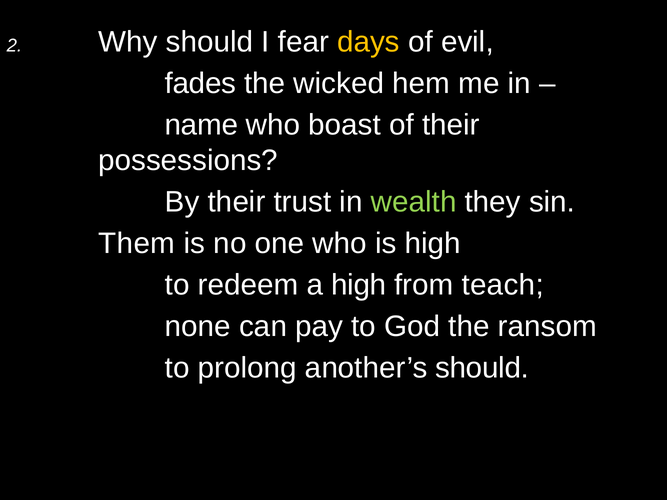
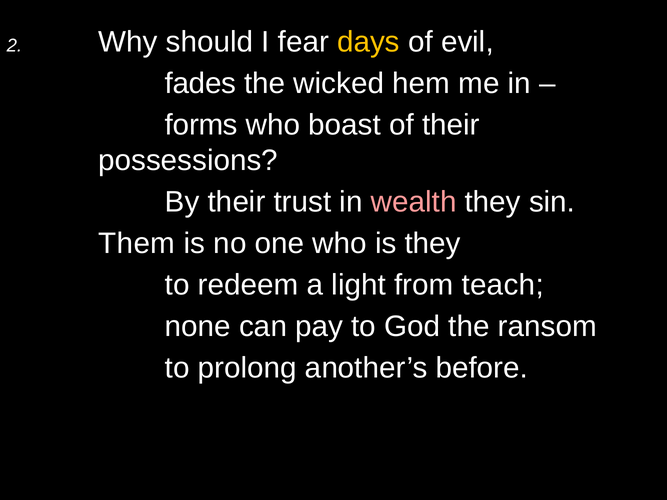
name: name -> forms
wealth colour: light green -> pink
is high: high -> they
a high: high -> light
another’s should: should -> before
